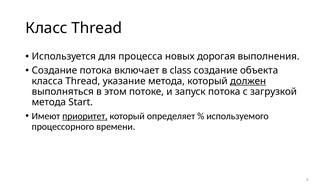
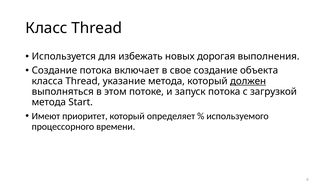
процесса: процесса -> избежать
class: class -> свое
приоритет underline: present -> none
